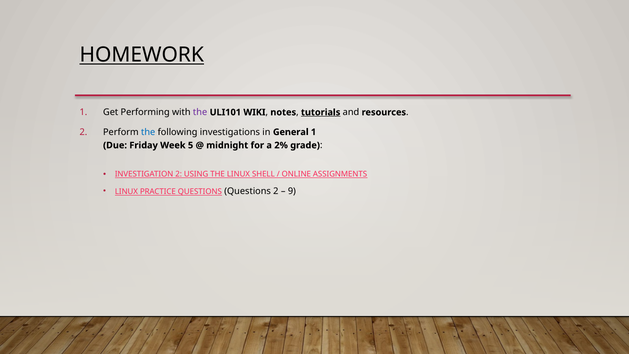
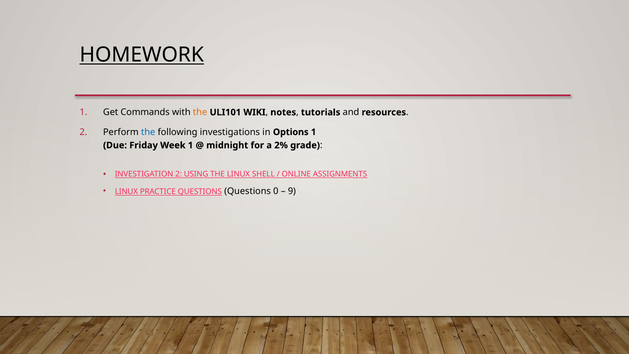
Performing: Performing -> Commands
the at (200, 112) colour: purple -> orange
tutorials underline: present -> none
General: General -> Options
Week 5: 5 -> 1
Questions 2: 2 -> 0
